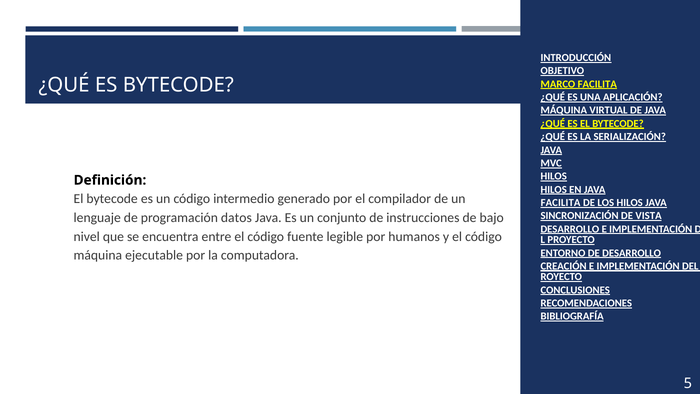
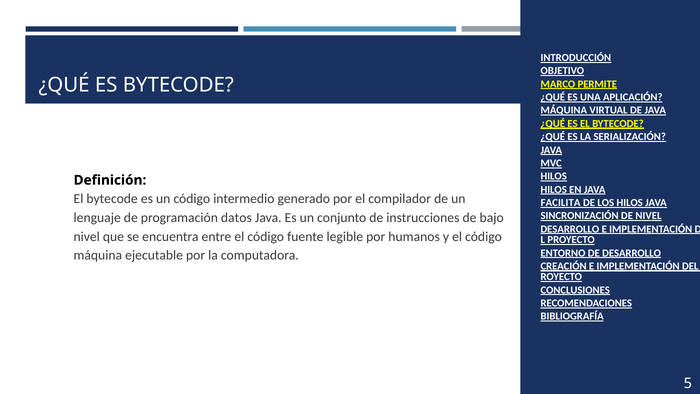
MARCO FACILITA: FACILITA -> PERMITE
DE VISTA: VISTA -> NIVEL
